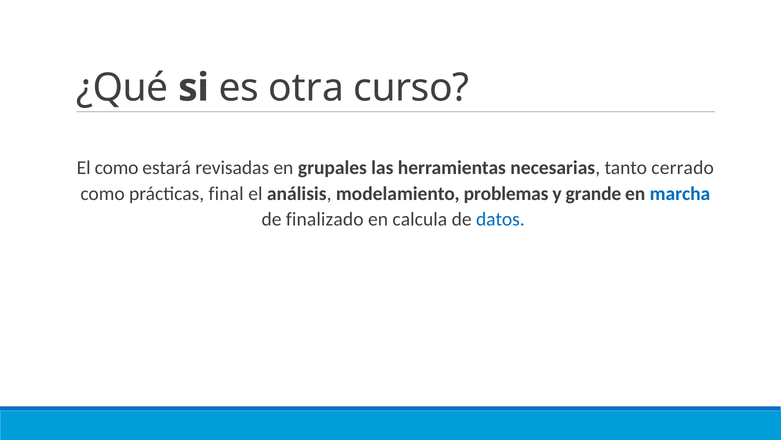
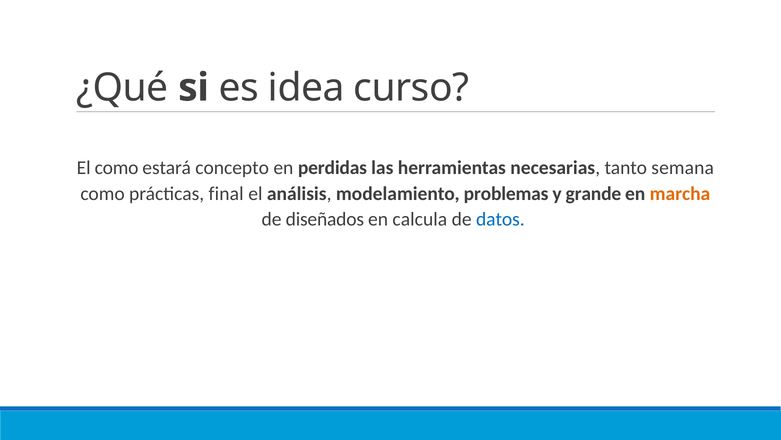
otra: otra -> idea
revisadas: revisadas -> concepto
grupales: grupales -> perdidas
cerrado: cerrado -> semana
marcha colour: blue -> orange
finalizado: finalizado -> diseñados
